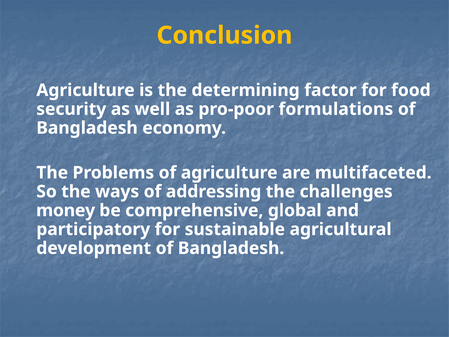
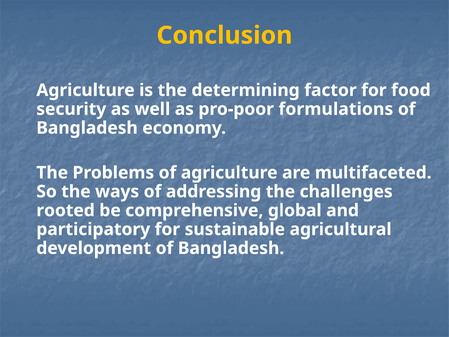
money: money -> rooted
